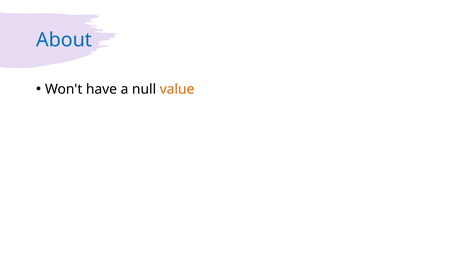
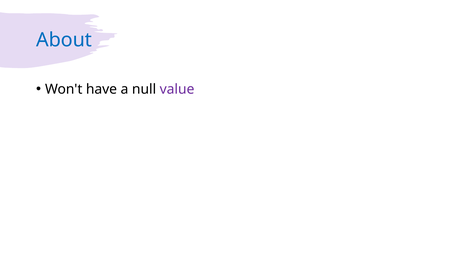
value colour: orange -> purple
